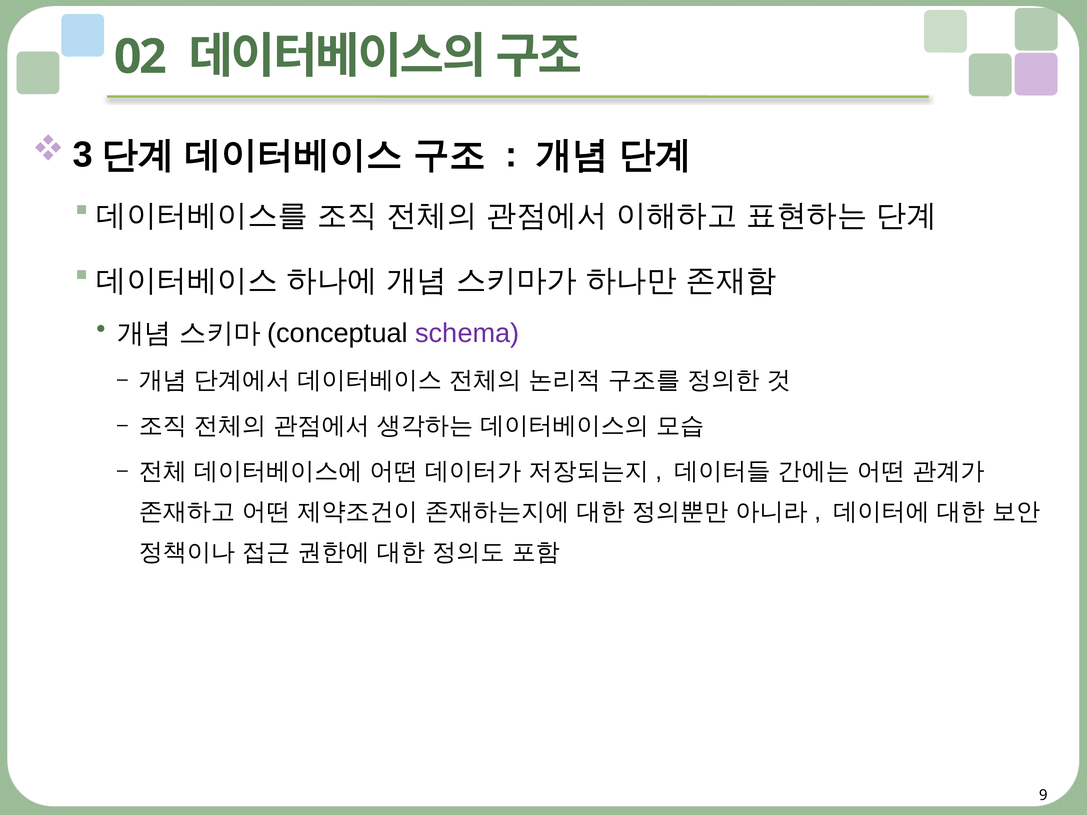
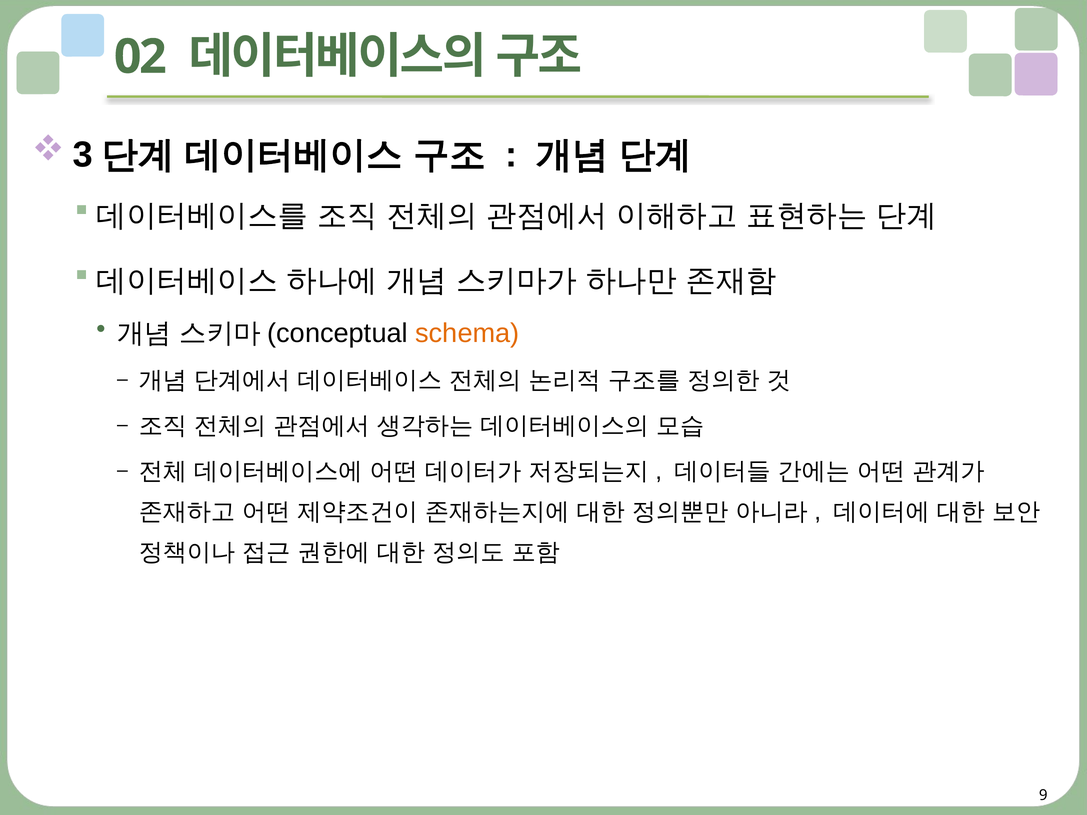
schema colour: purple -> orange
